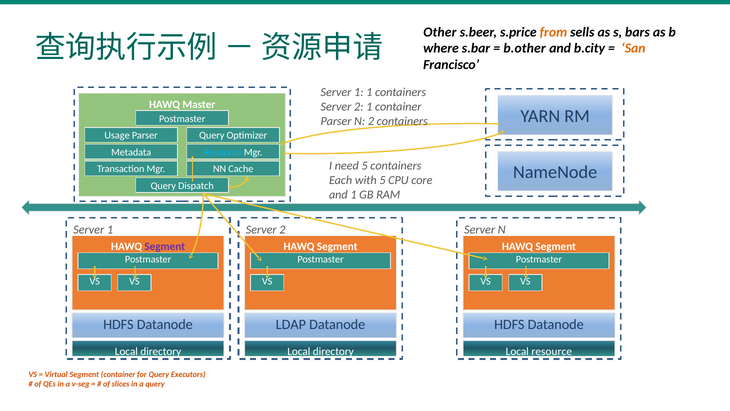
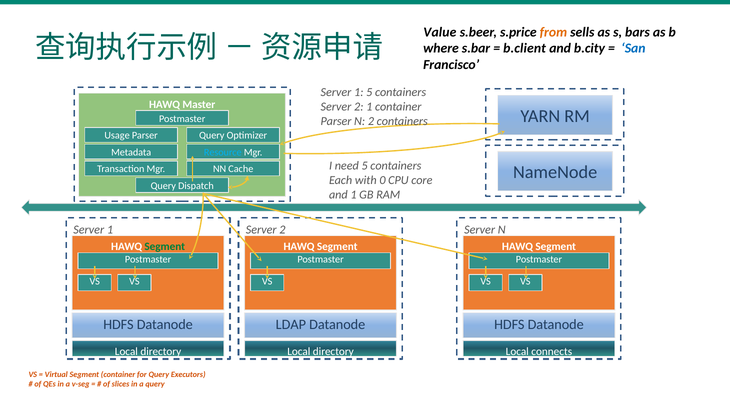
Other: Other -> Value
b.other: b.other -> b.client
San colour: orange -> blue
1 1: 1 -> 5
with 5: 5 -> 0
Segment at (165, 247) colour: purple -> green
Local resource: resource -> connects
